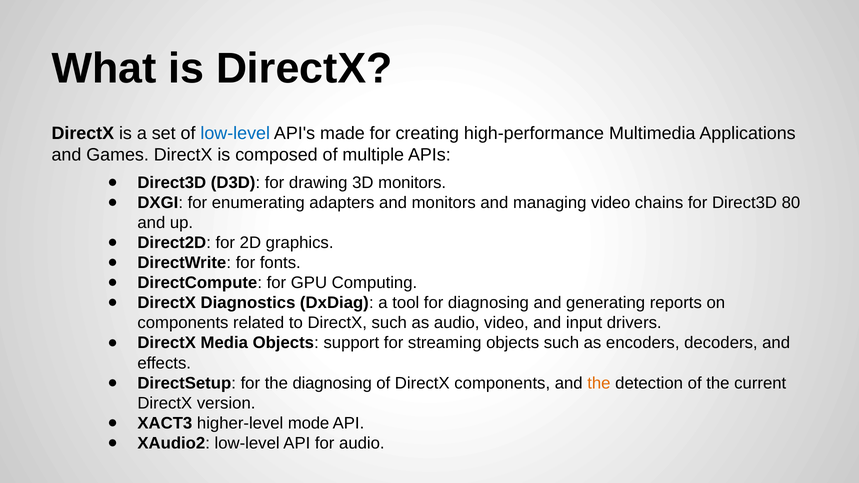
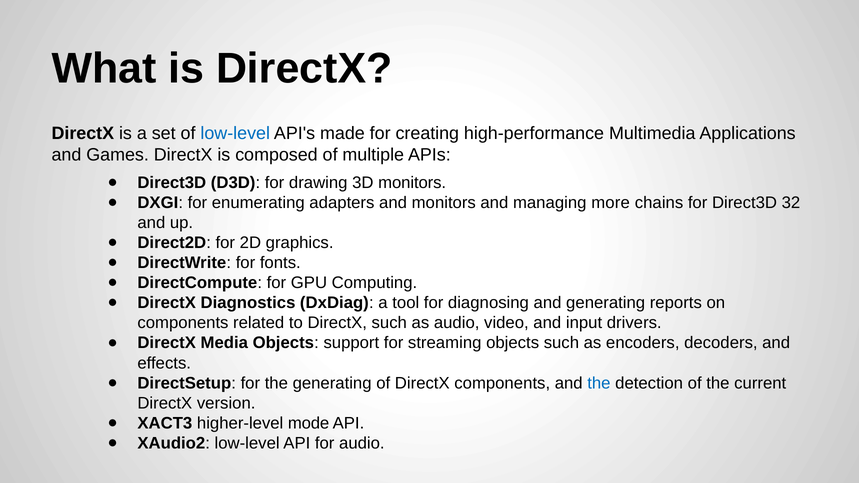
managing video: video -> more
80: 80 -> 32
the diagnosing: diagnosing -> generating
the at (599, 383) colour: orange -> blue
